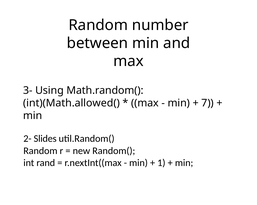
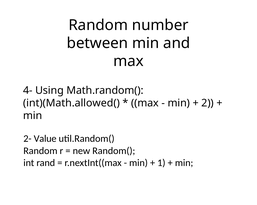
3-: 3- -> 4-
7: 7 -> 2
Slides: Slides -> Value
